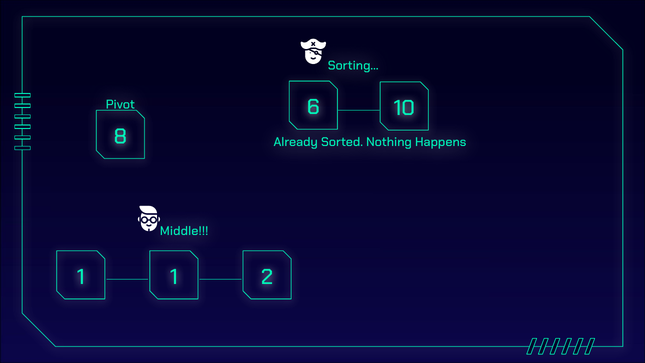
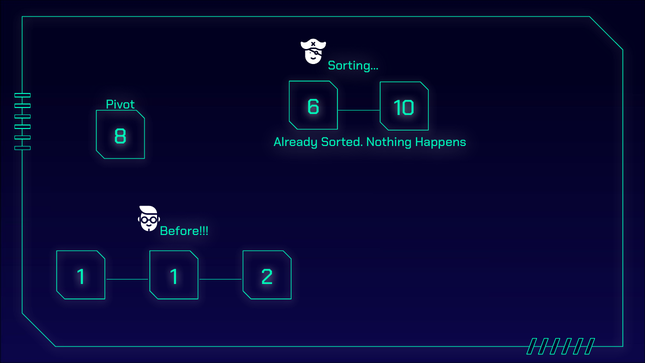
Middle: Middle -> Before
